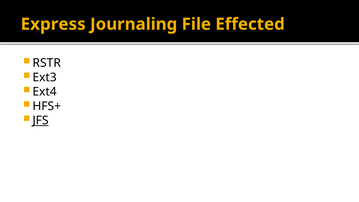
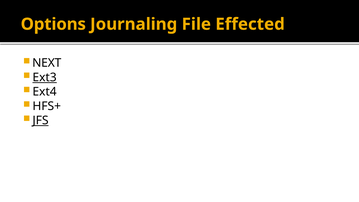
Express: Express -> Options
RSTR: RSTR -> NEXT
Ext3 underline: none -> present
